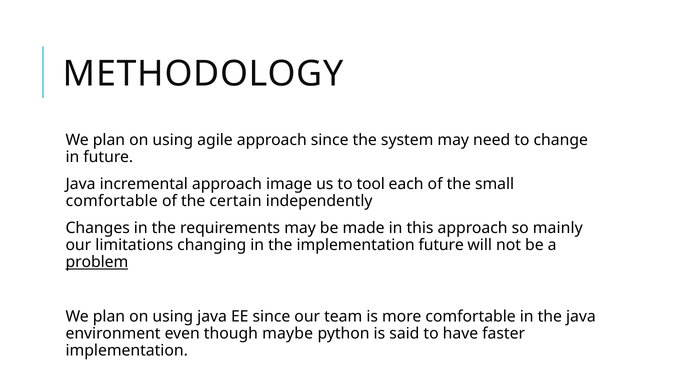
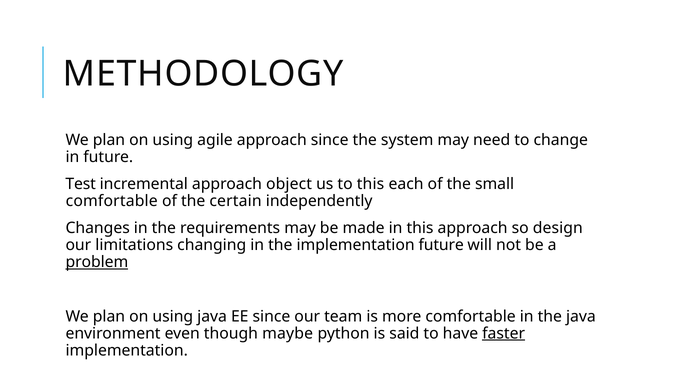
Java at (81, 184): Java -> Test
image: image -> object
to tool: tool -> this
mainly: mainly -> design
faster underline: none -> present
